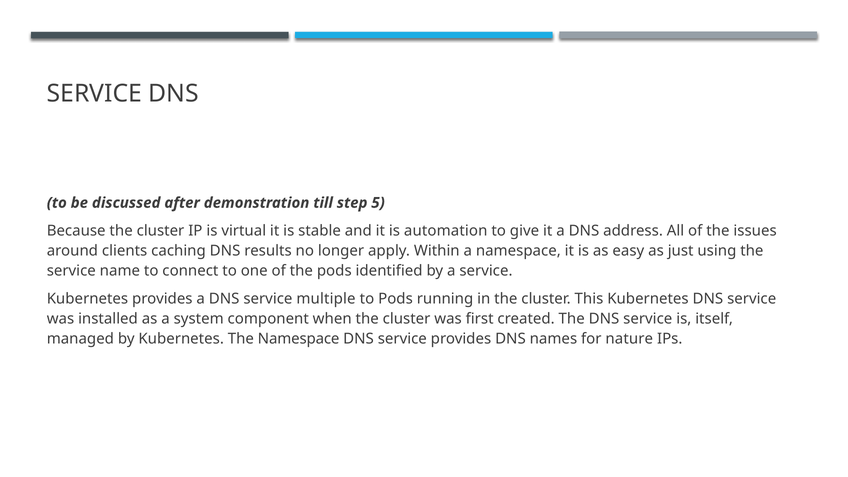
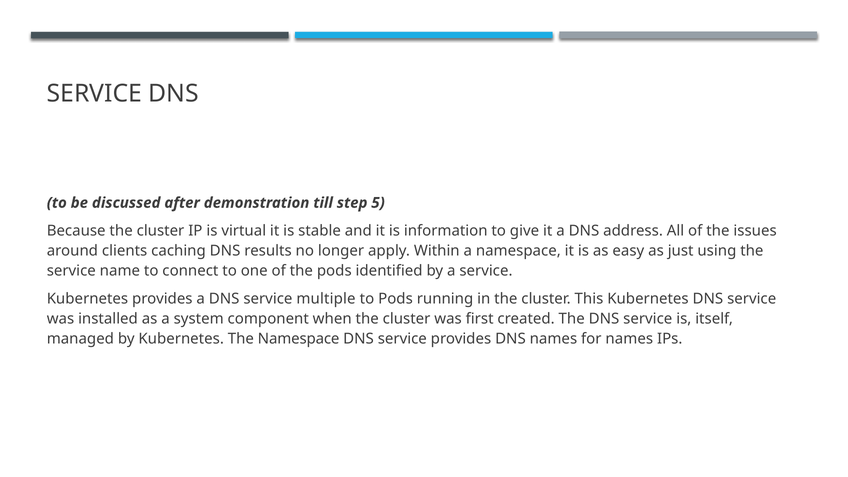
automation: automation -> information
for nature: nature -> names
